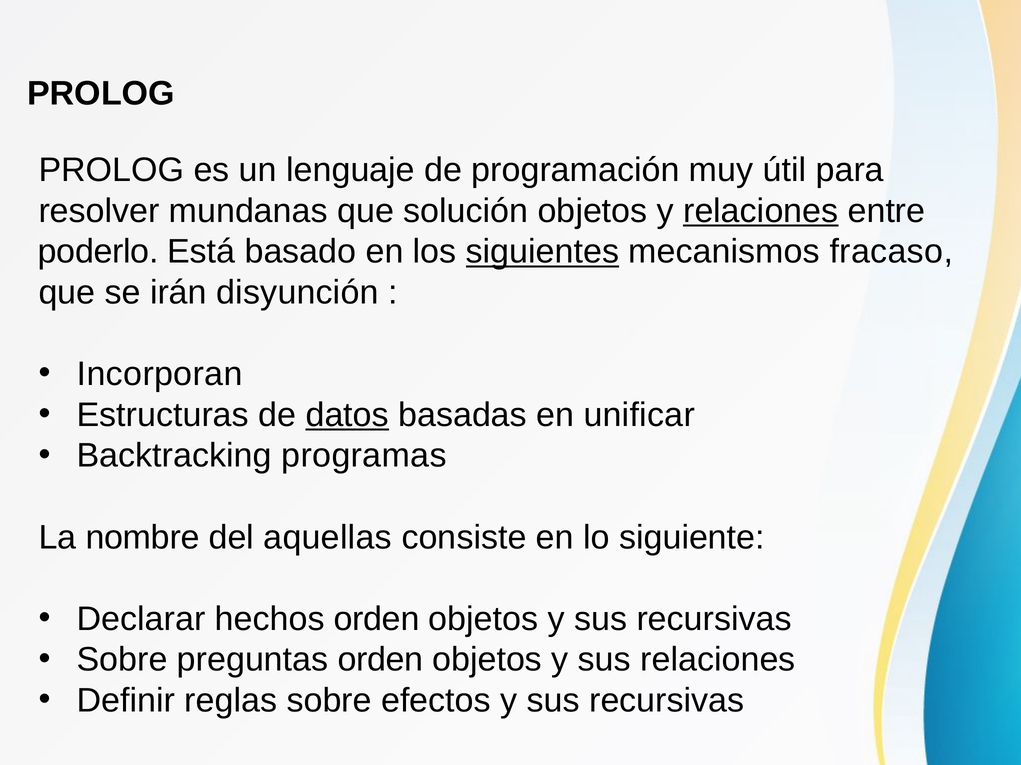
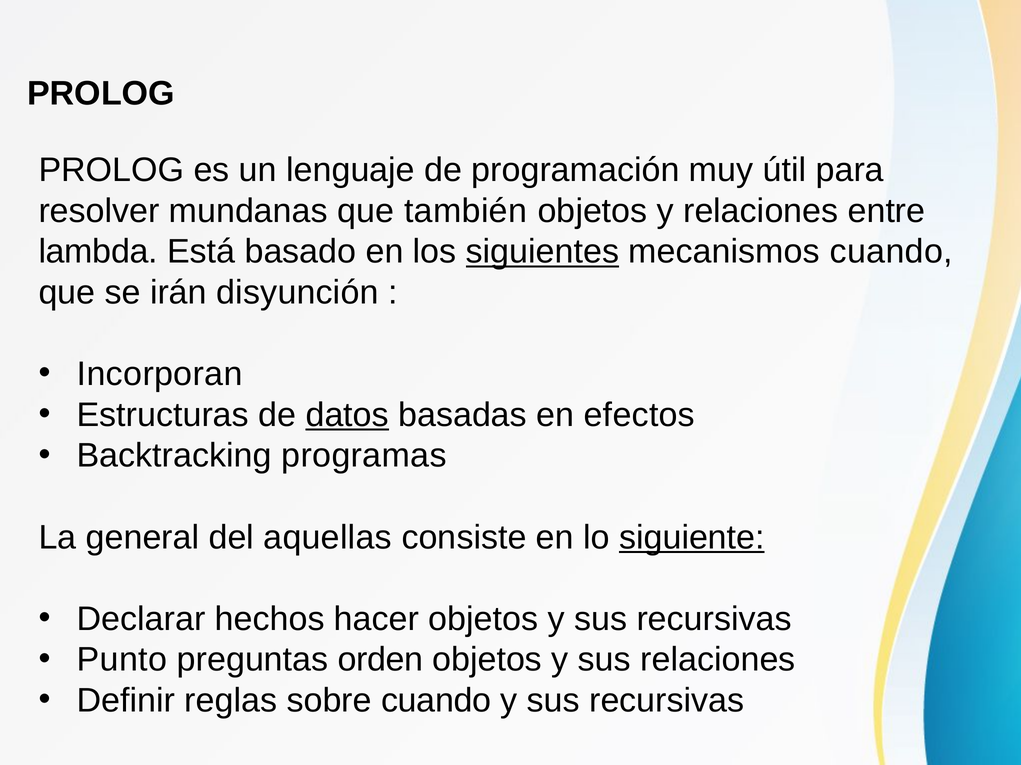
solución: solución -> también
relaciones at (761, 211) underline: present -> none
poderlo: poderlo -> lambda
mecanismos fracaso: fracaso -> cuando
unificar: unificar -> efectos
nombre: nombre -> general
siguiente underline: none -> present
hechos orden: orden -> hacer
Sobre at (122, 660): Sobre -> Punto
sobre efectos: efectos -> cuando
